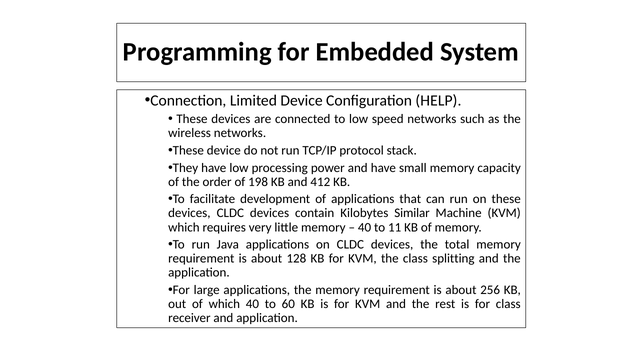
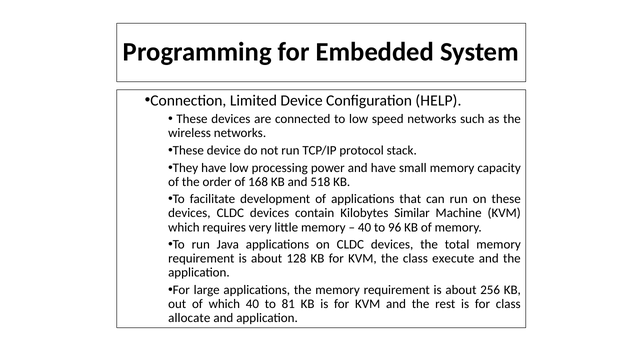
198: 198 -> 168
412: 412 -> 518
11: 11 -> 96
splitting: splitting -> execute
60: 60 -> 81
receiver: receiver -> allocate
